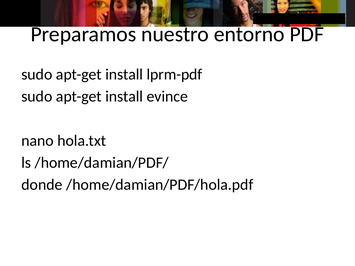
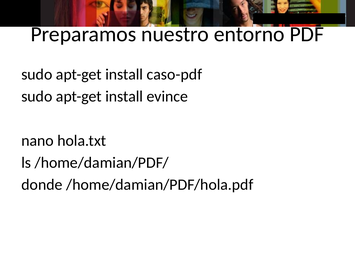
lprm-pdf: lprm-pdf -> caso-pdf
